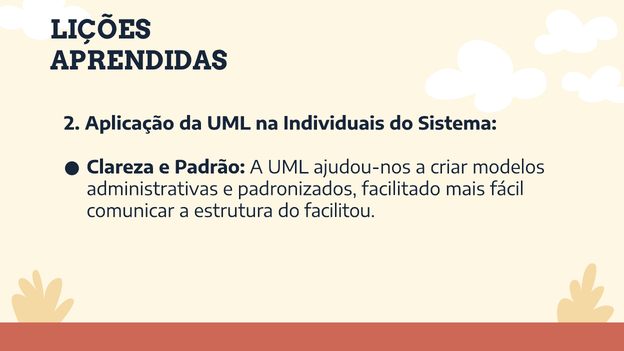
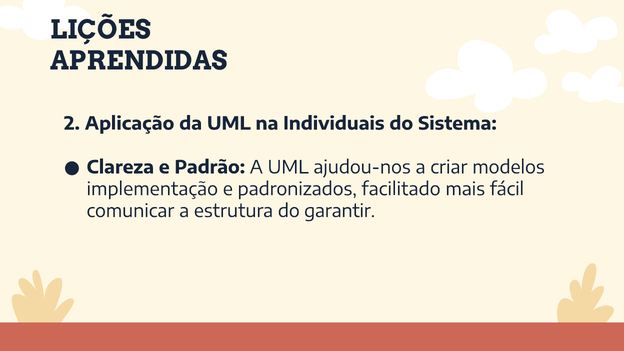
administrativas: administrativas -> implementação
facilitou: facilitou -> garantir
